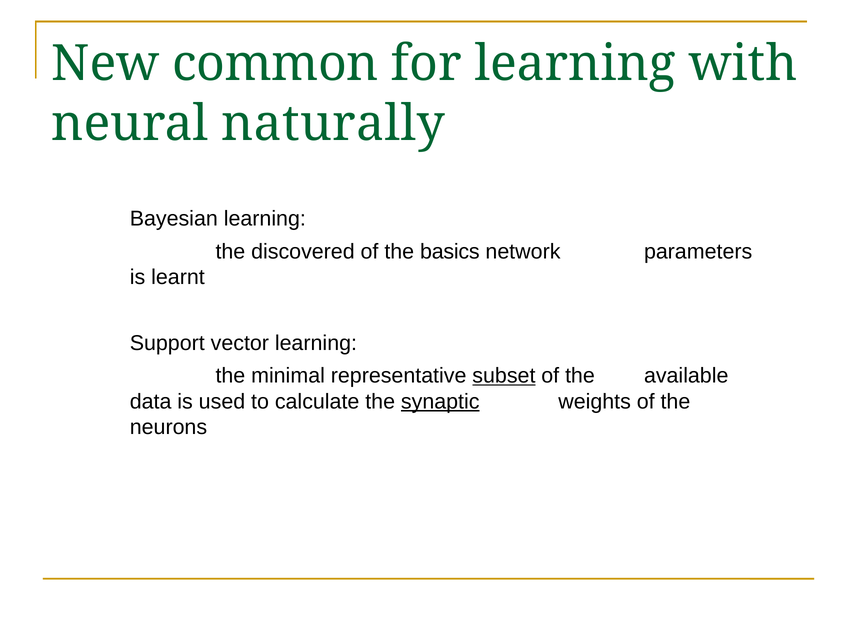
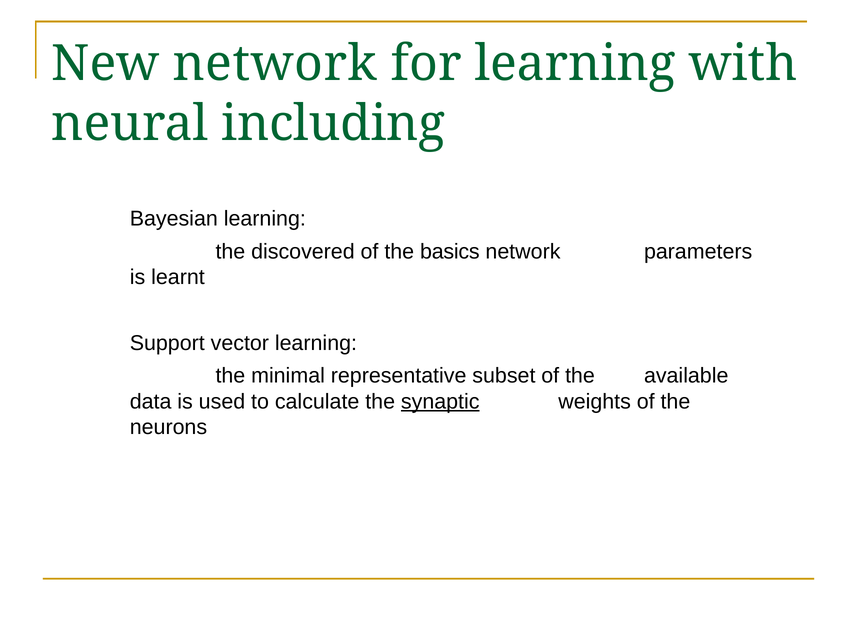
New common: common -> network
naturally: naturally -> including
subset underline: present -> none
